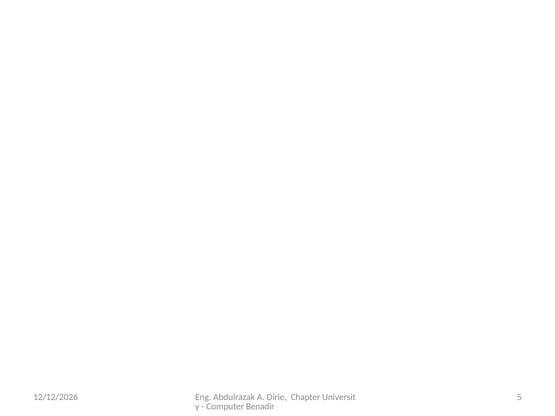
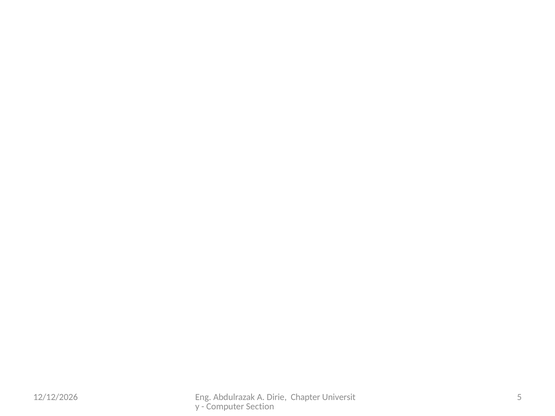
Benadir: Benadir -> Section
